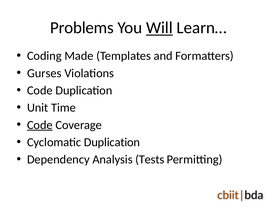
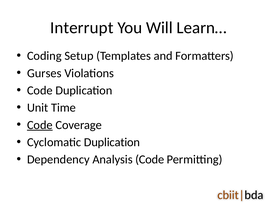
Problems: Problems -> Interrupt
Will underline: present -> none
Made: Made -> Setup
Analysis Tests: Tests -> Code
